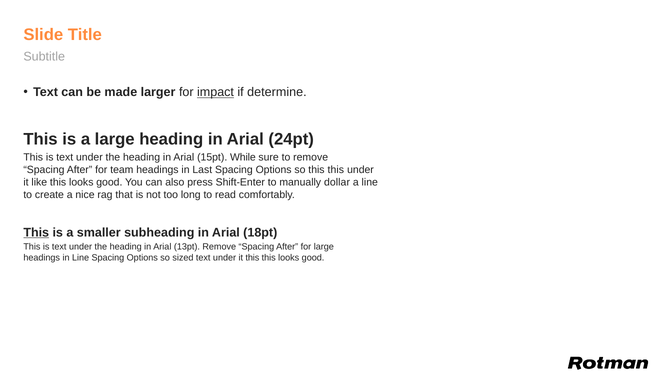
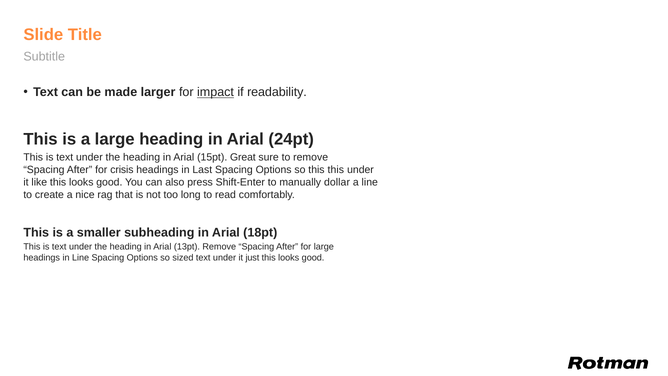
determine: determine -> readability
While: While -> Great
team: team -> crisis
This at (36, 232) underline: present -> none
it this: this -> just
